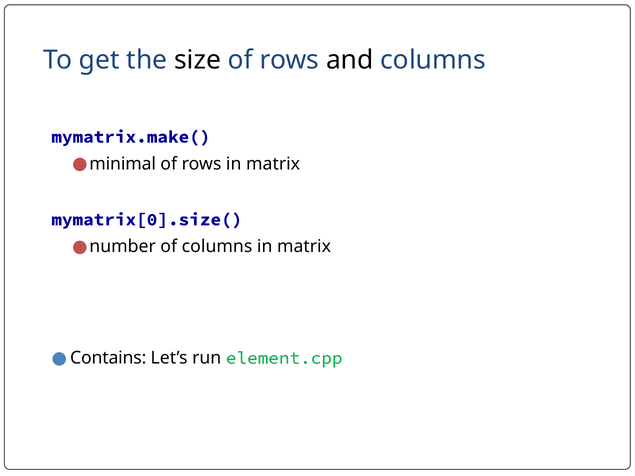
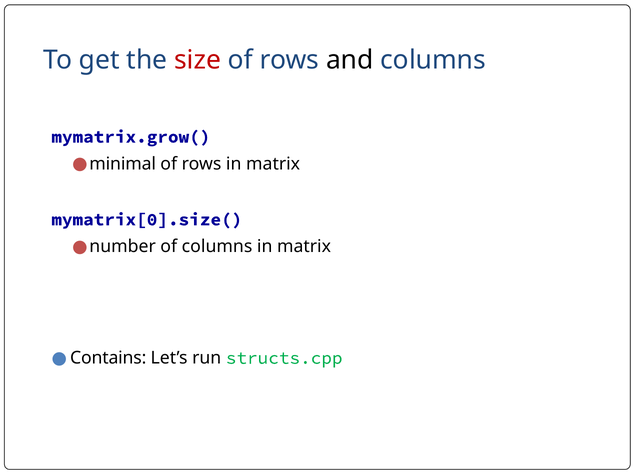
size colour: black -> red
mymatrix.make(: mymatrix.make( -> mymatrix.grow(
element.cpp: element.cpp -> structs.cpp
